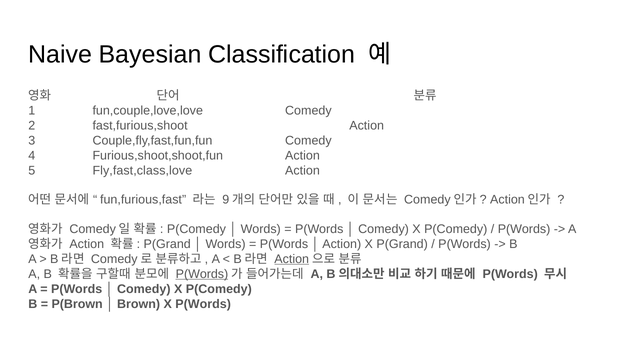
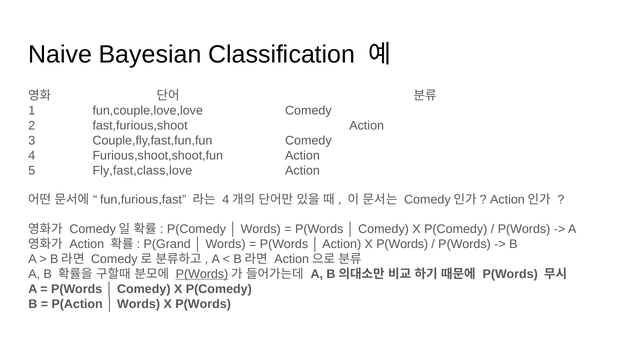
9 at (226, 200): 9 -> 4
Action X P(Grand: P(Grand -> P(Words
Action at (292, 259) underline: present -> none
P(Brown: P(Brown -> P(Action
Brown at (139, 304): Brown -> Words
